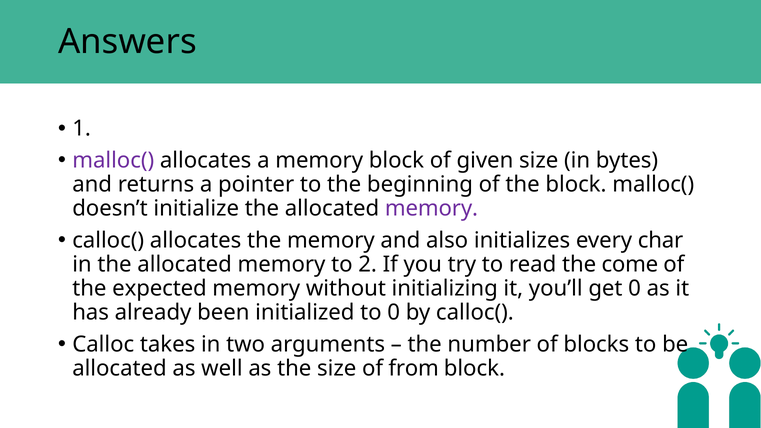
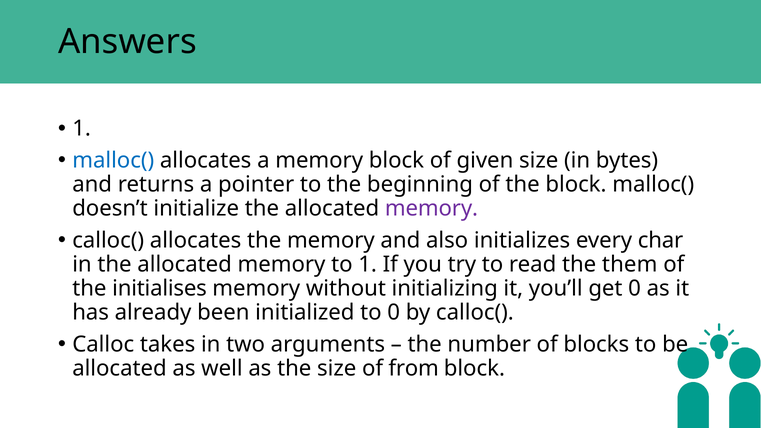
malloc( at (113, 161) colour: purple -> blue
to 2: 2 -> 1
come: come -> them
expected: expected -> initialises
